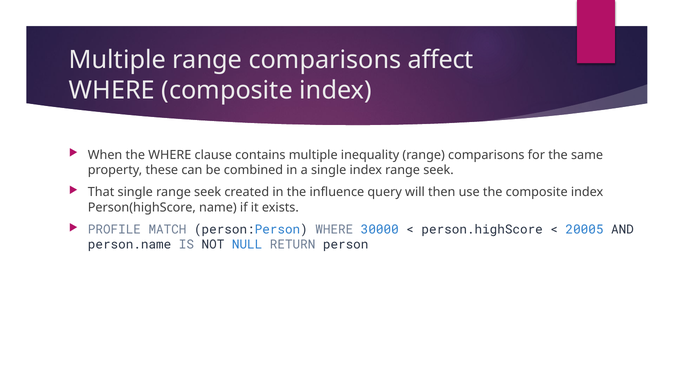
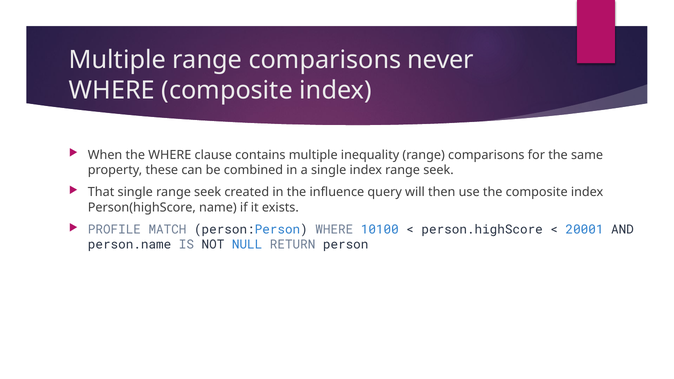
affect: affect -> never
30000: 30000 -> 10100
20005: 20005 -> 20001
